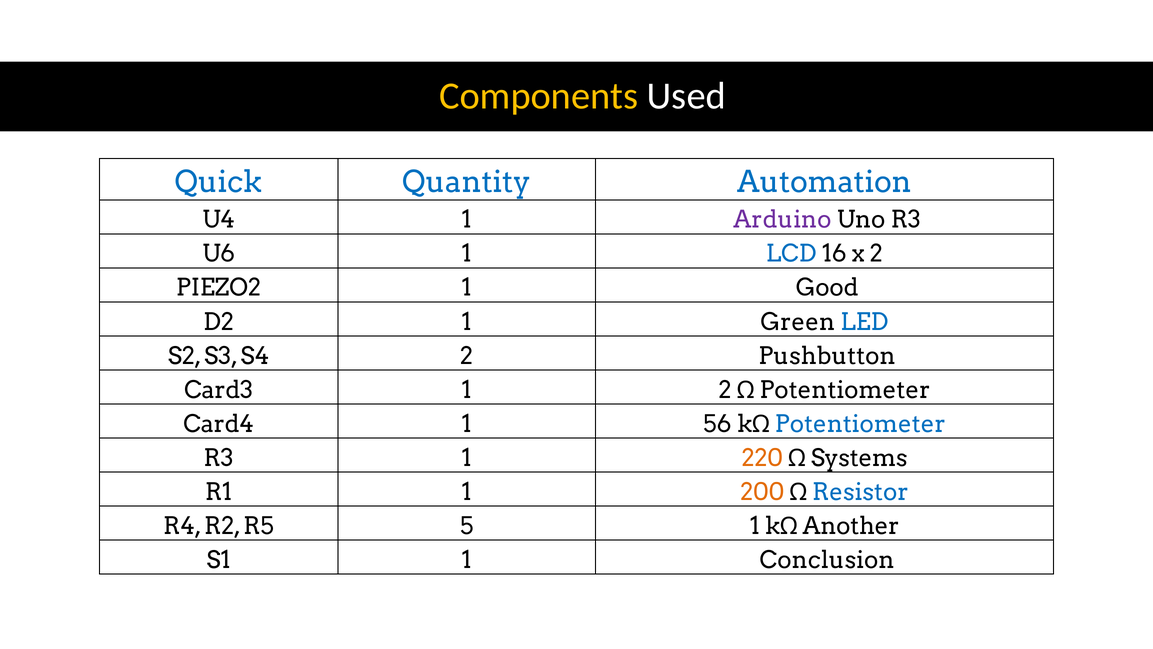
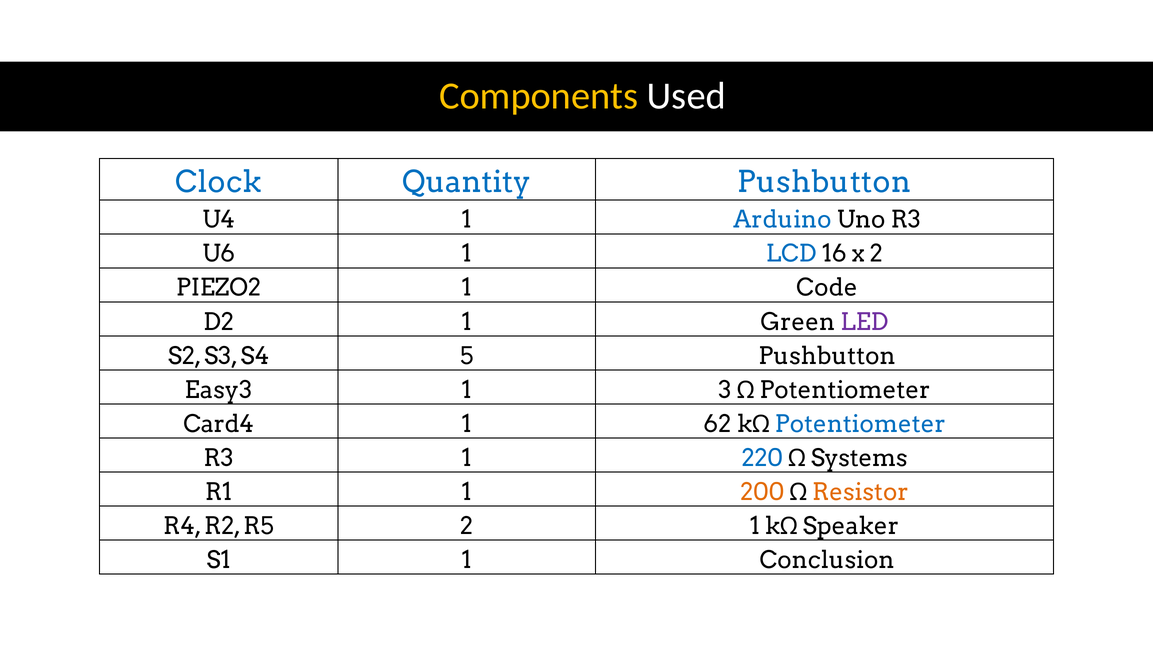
Quick: Quick -> Clock
Quantity Automation: Automation -> Pushbutton
Arduino colour: purple -> blue
Good: Good -> Code
LED colour: blue -> purple
S4 2: 2 -> 5
Card3: Card3 -> Easy3
1 2: 2 -> 3
56: 56 -> 62
220 colour: orange -> blue
Resistor colour: blue -> orange
R5 5: 5 -> 2
Another: Another -> Speaker
